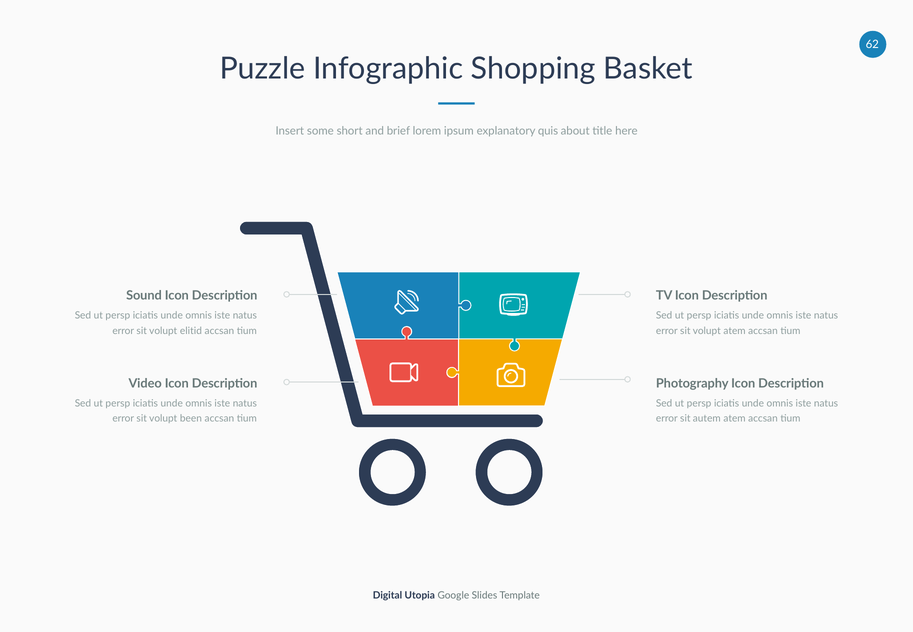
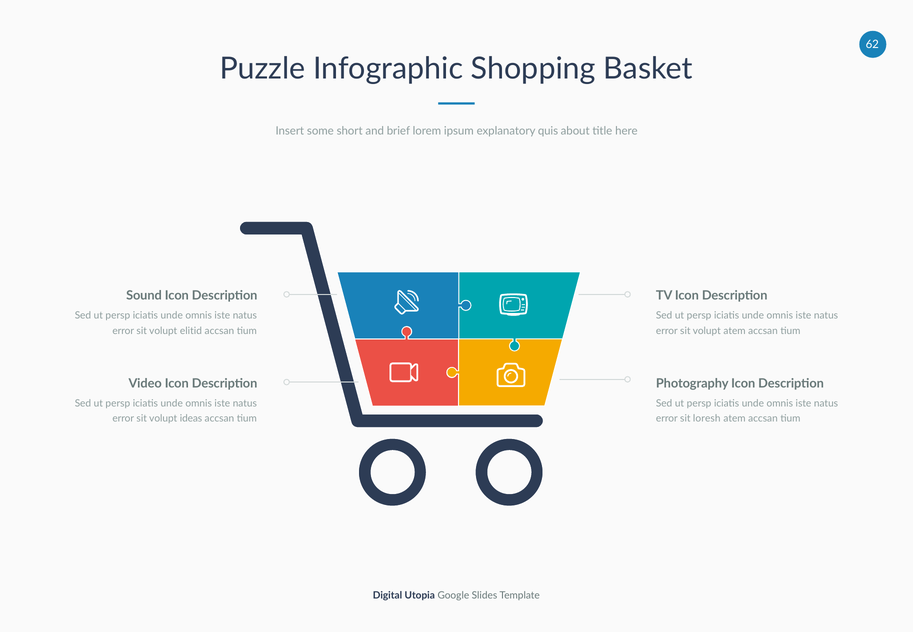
been: been -> ideas
autem: autem -> loresh
